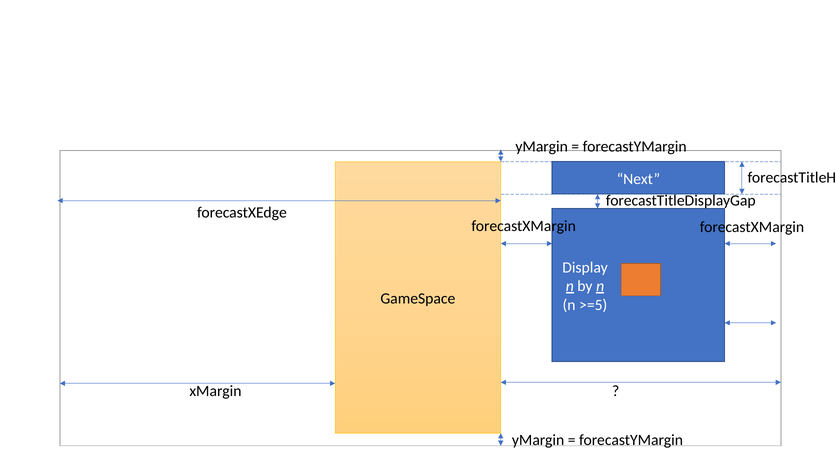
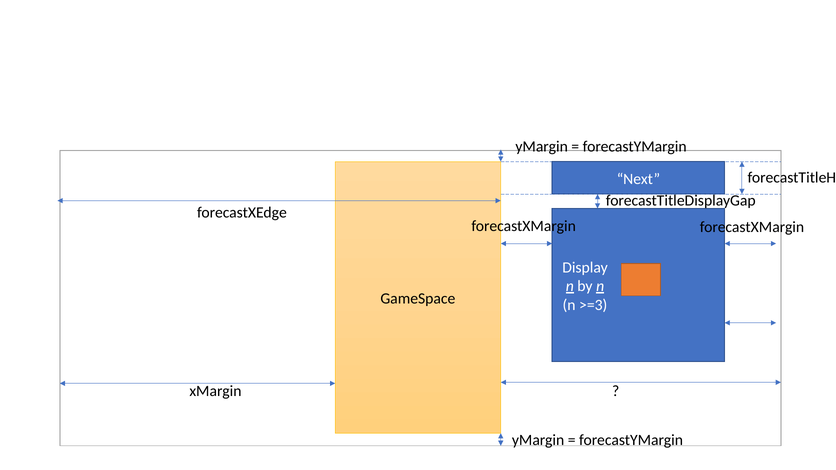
>=5: >=5 -> >=3
